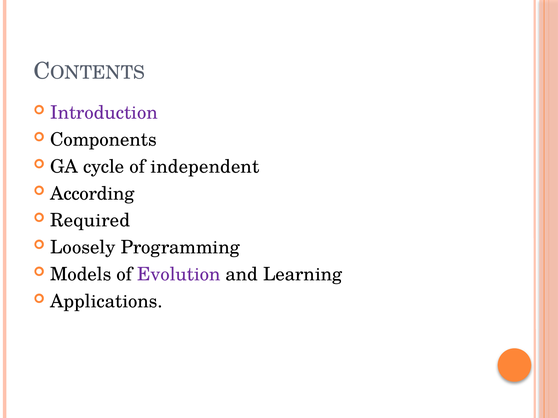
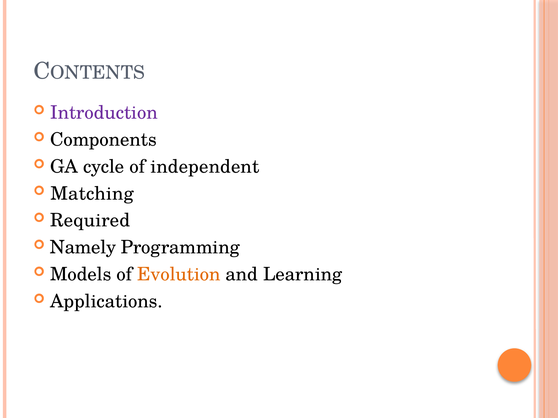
According: According -> Matching
Loosely: Loosely -> Namely
Evolution colour: purple -> orange
